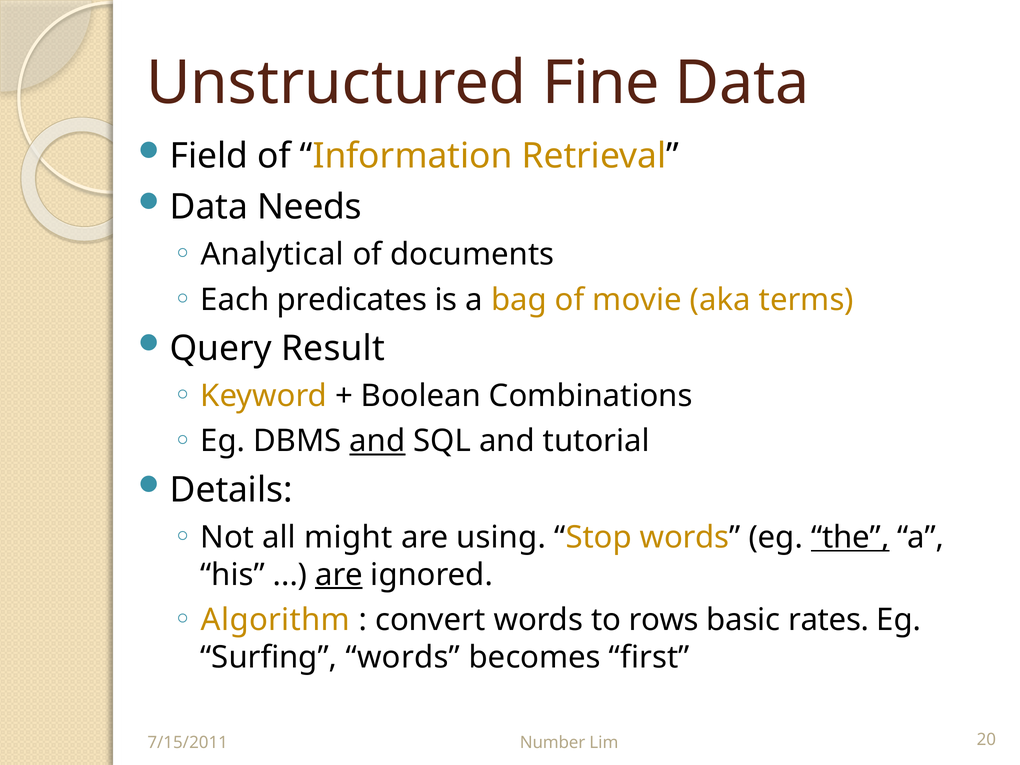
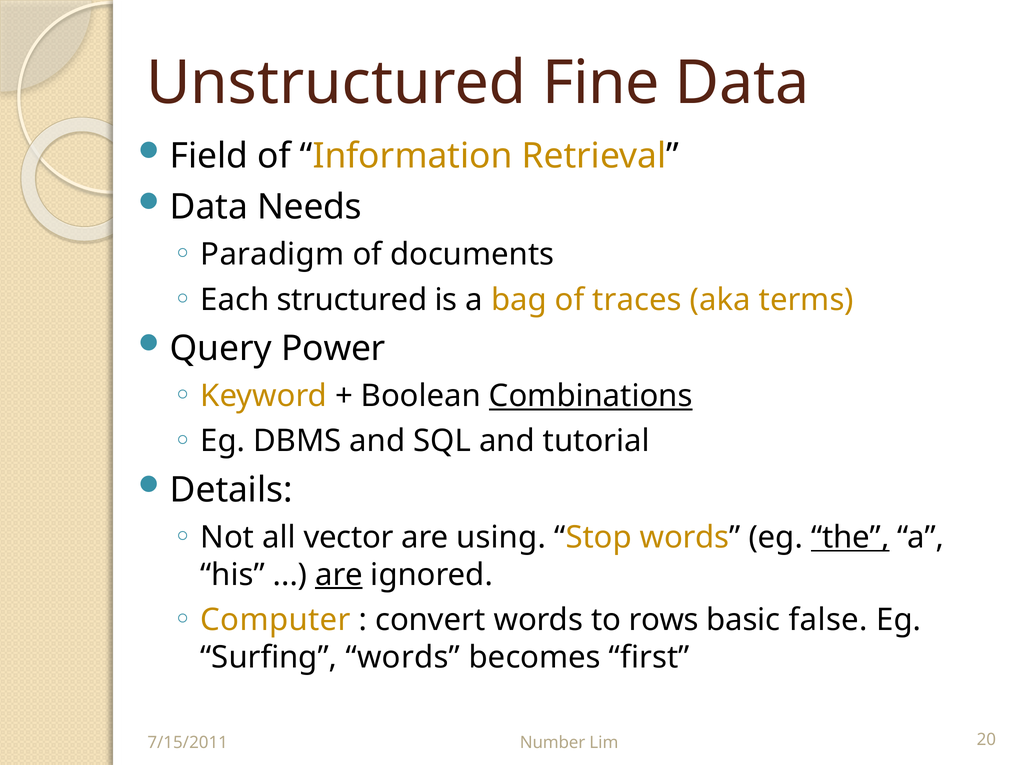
Analytical: Analytical -> Paradigm
predicates: predicates -> structured
movie: movie -> traces
Result: Result -> Power
Combinations underline: none -> present
and at (377, 441) underline: present -> none
might: might -> vector
Algorithm: Algorithm -> Computer
rates: rates -> false
